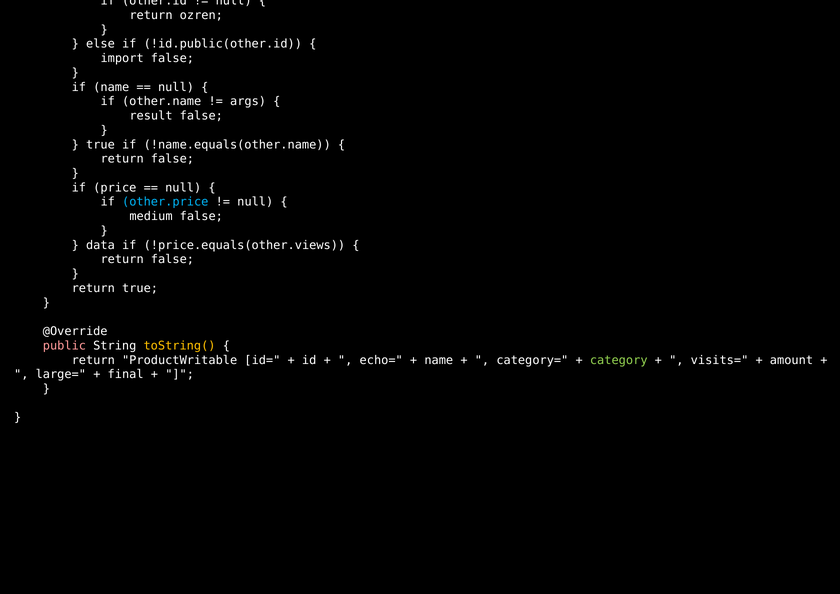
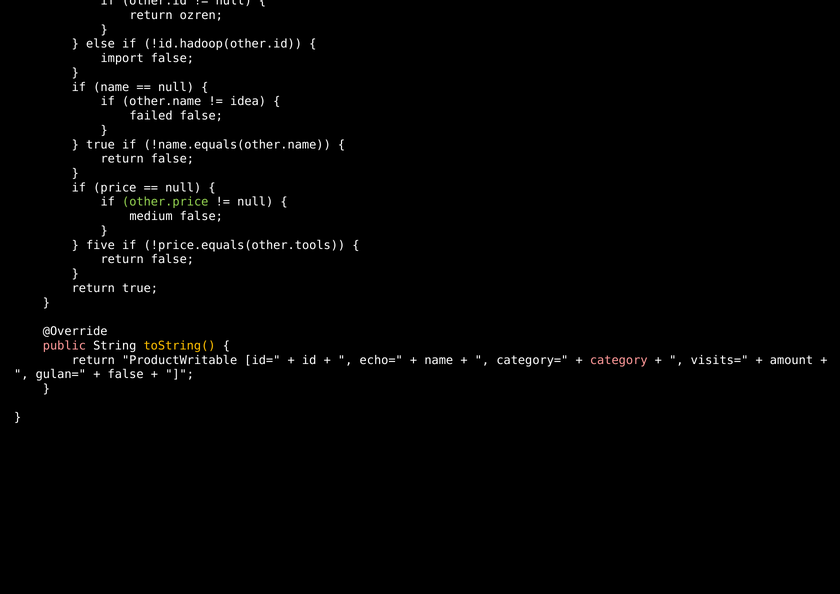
!id.public(other.id: !id.public(other.id -> !id.hadoop(other.id
args: args -> idea
result: result -> failed
other.price colour: light blue -> light green
data: data -> five
!price.equals(other.views: !price.equals(other.views -> !price.equals(other.tools
category colour: light green -> pink
large=: large= -> gulan=
final at (126, 374): final -> false
